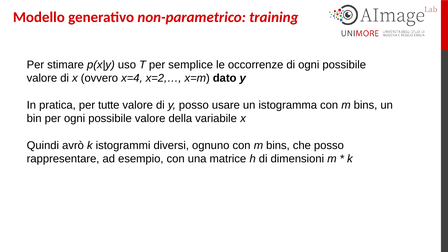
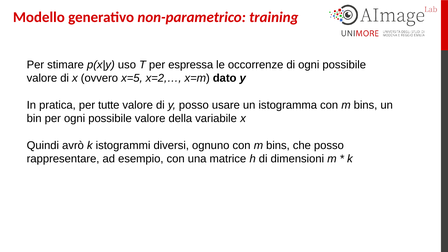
semplice: semplice -> espressa
x=4: x=4 -> x=5
